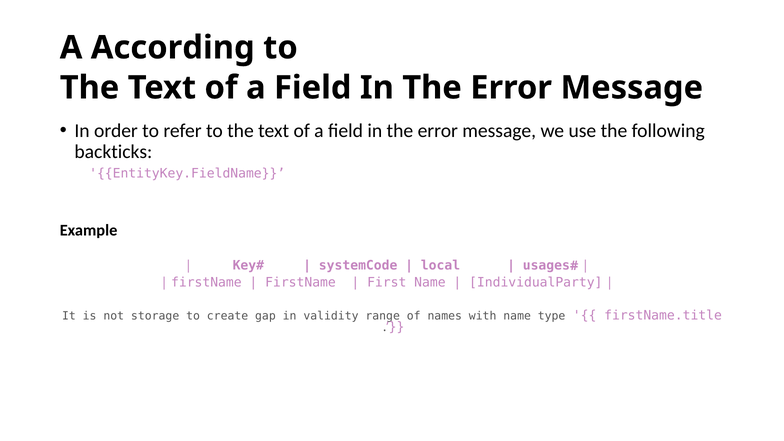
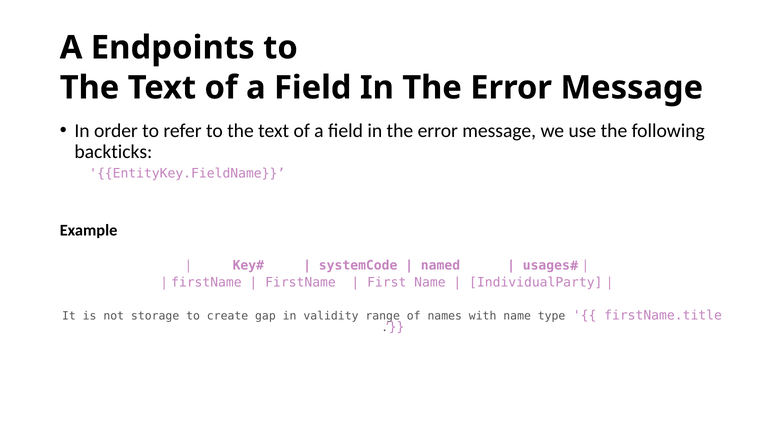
According: According -> Endpoints
local: local -> named
